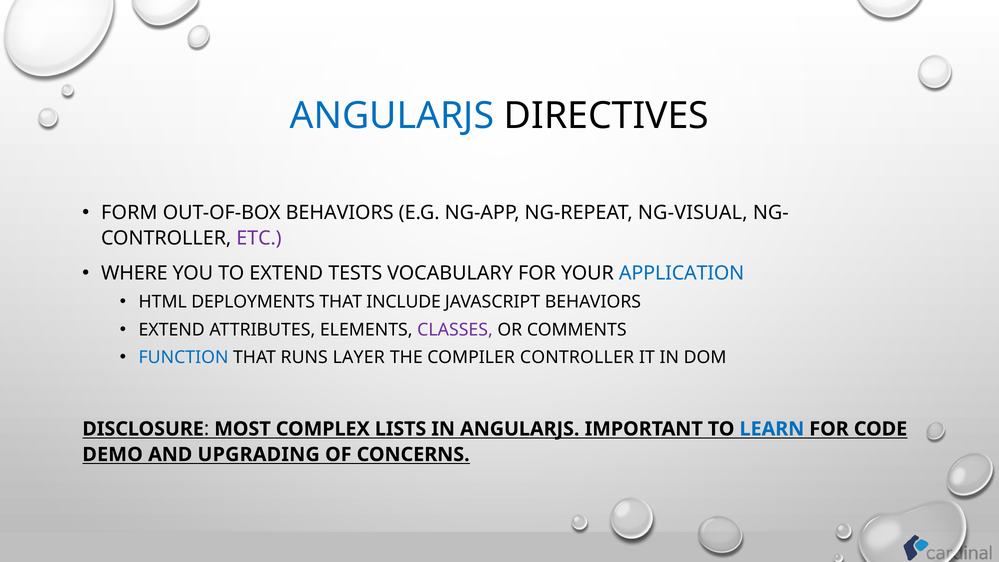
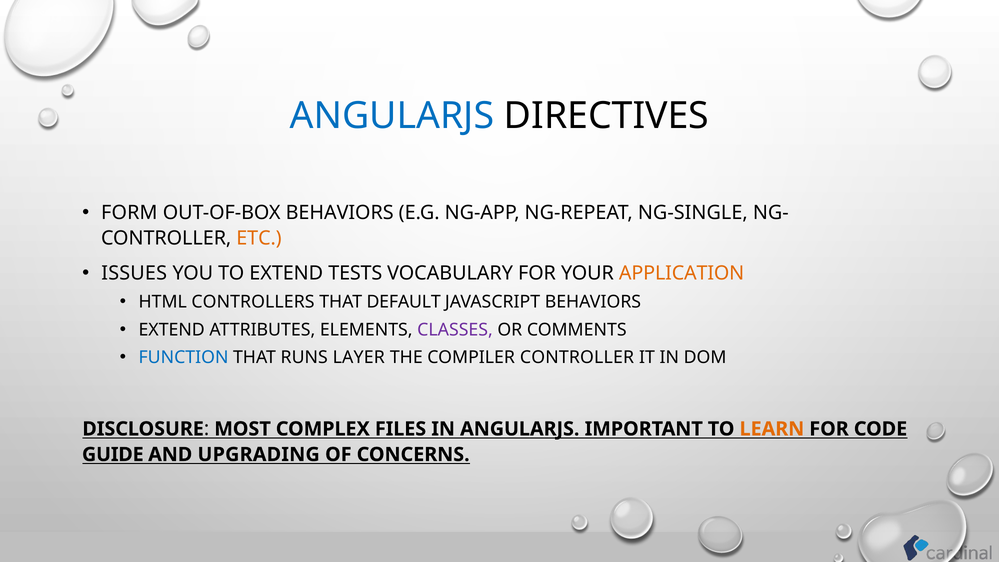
NG-VISUAL: NG-VISUAL -> NG-SINGLE
ETC colour: purple -> orange
WHERE: WHERE -> ISSUES
APPLICATION colour: blue -> orange
DEPLOYMENTS: DEPLOYMENTS -> CONTROLLERS
INCLUDE: INCLUDE -> DEFAULT
LISTS: LISTS -> FILES
LEARN colour: blue -> orange
DEMO: DEMO -> GUIDE
